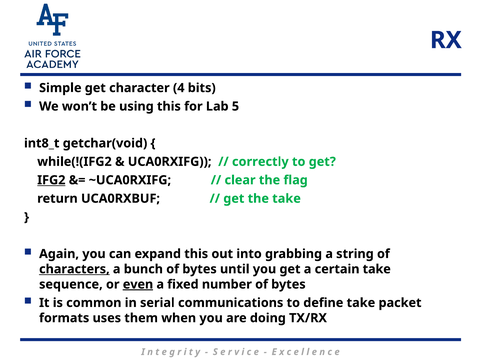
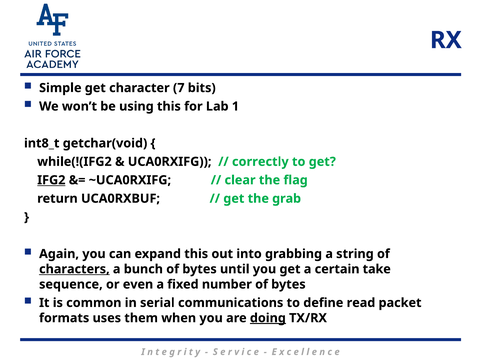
4: 4 -> 7
5: 5 -> 1
the take: take -> grab
even underline: present -> none
define take: take -> read
doing underline: none -> present
